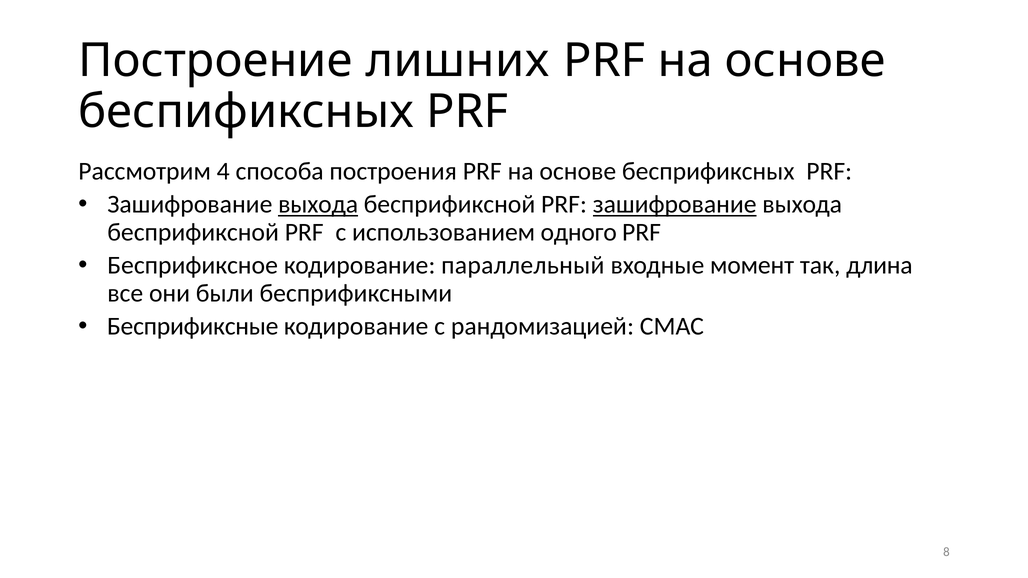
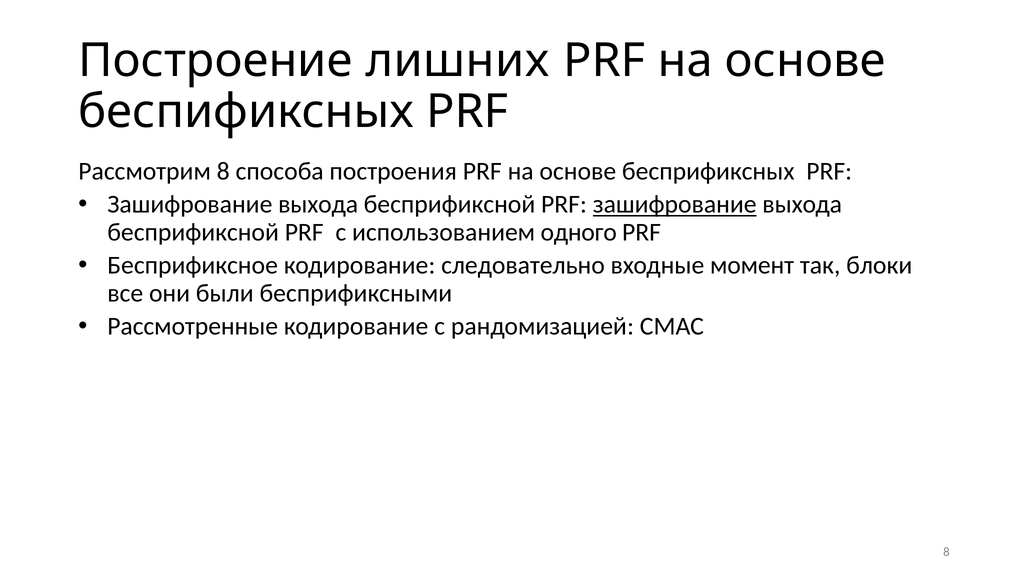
Рассмотрим 4: 4 -> 8
выхода at (318, 205) underline: present -> none
параллельный: параллельный -> следовательно
длина: длина -> блоки
Беспрификсные: Беспрификсные -> Рассмотренные
